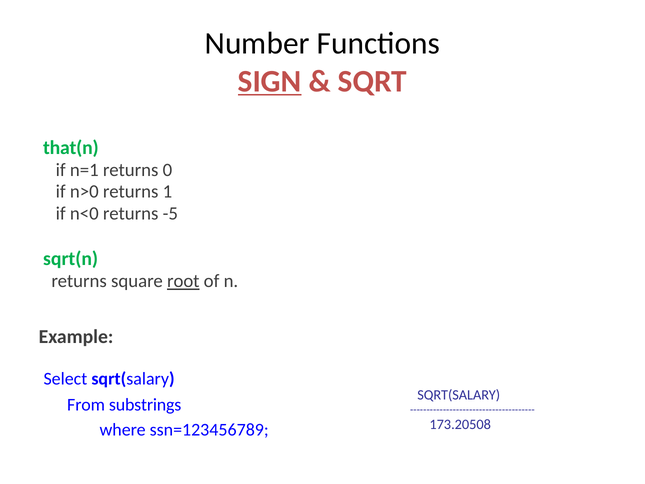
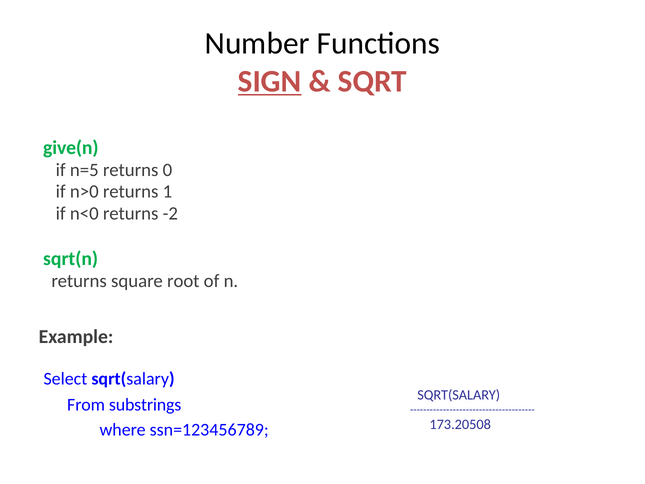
that(n: that(n -> give(n
n=1: n=1 -> n=5
-5: -5 -> -2
root underline: present -> none
